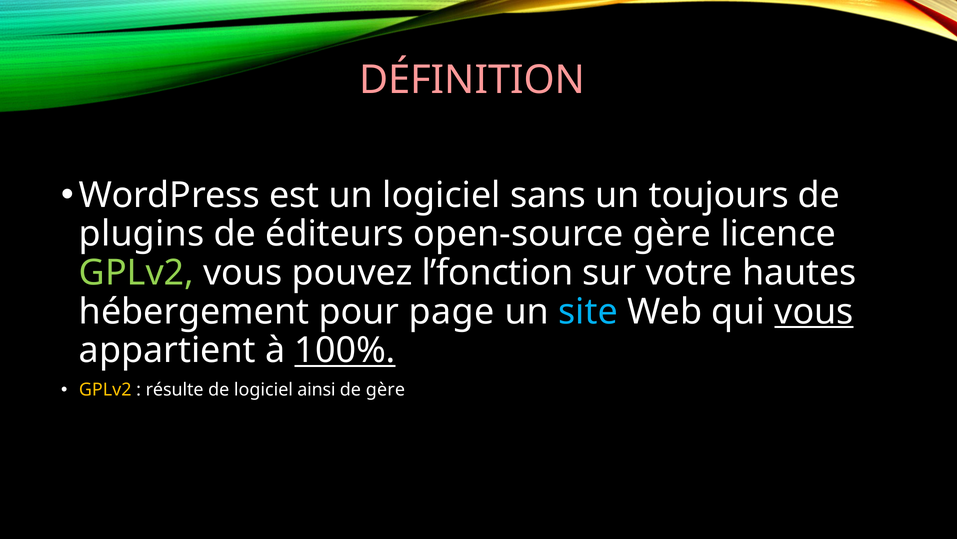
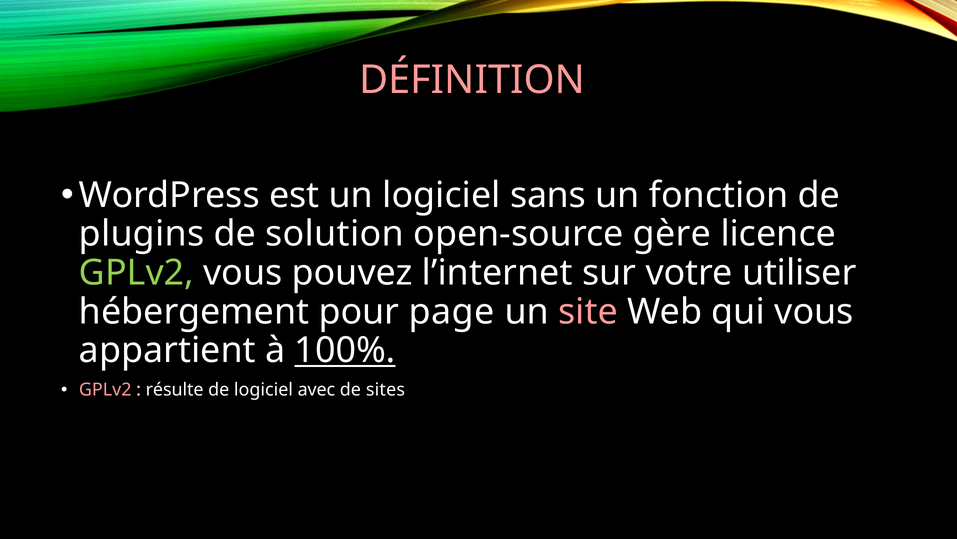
toujours: toujours -> fonction
éditeurs: éditeurs -> solution
l’fonction: l’fonction -> l’internet
hautes: hautes -> utiliser
site colour: light blue -> pink
vous at (814, 311) underline: present -> none
GPLv2 at (105, 389) colour: yellow -> pink
ainsi: ainsi -> avec
de gère: gère -> sites
